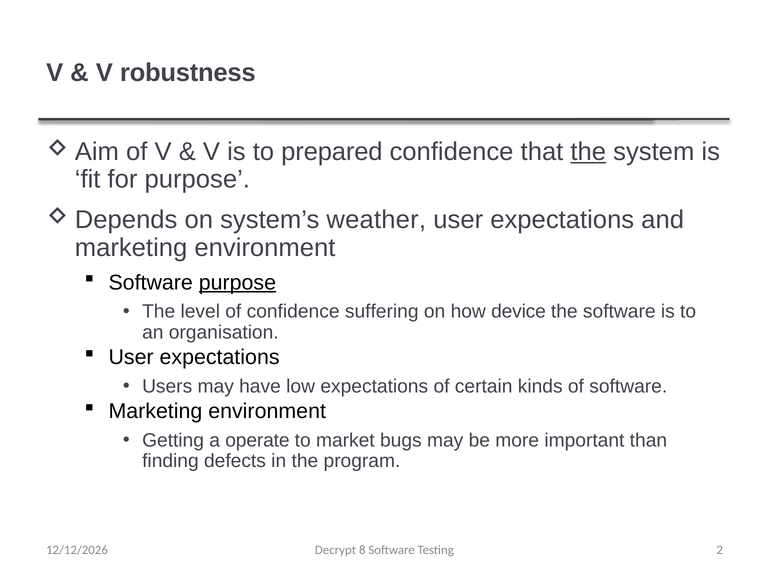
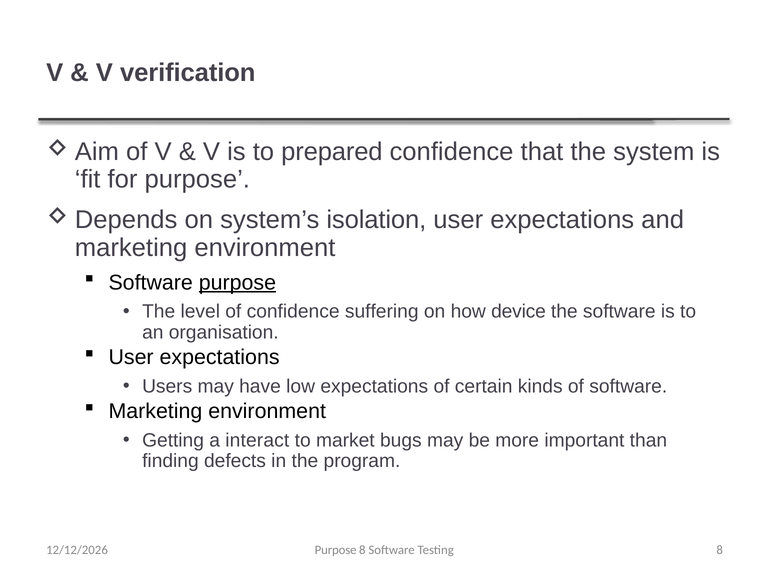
robustness: robustness -> verification
the at (588, 152) underline: present -> none
weather: weather -> isolation
operate: operate -> interact
Decrypt at (336, 551): Decrypt -> Purpose
Testing 2: 2 -> 8
